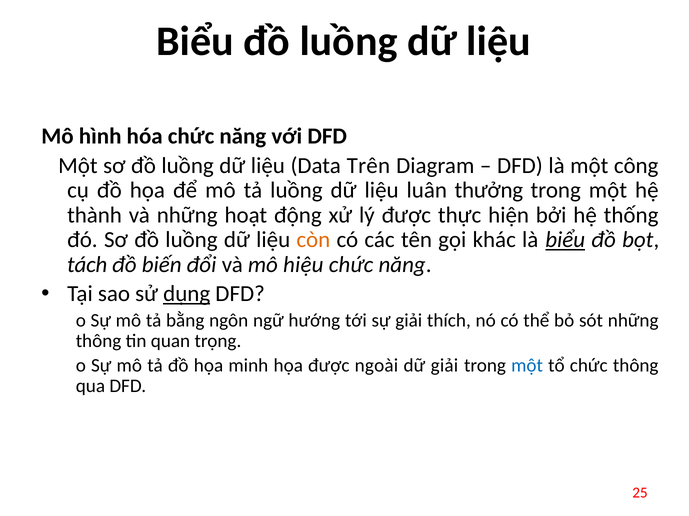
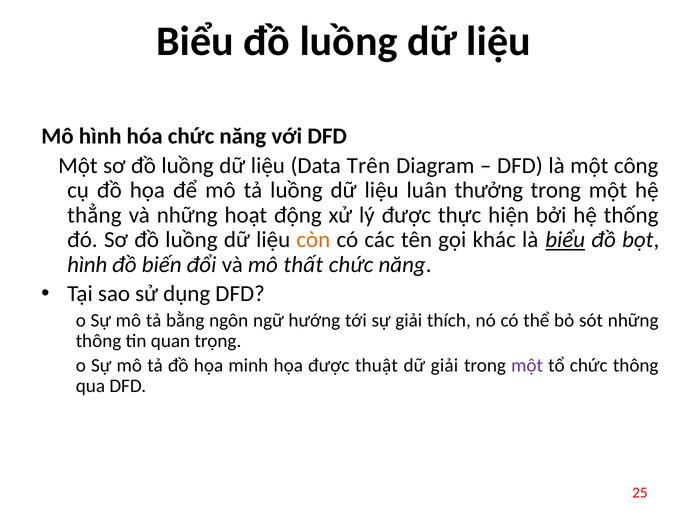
thành: thành -> thẳng
tách at (87, 265): tách -> hình
hiệu: hiệu -> thất
dụng underline: present -> none
ngoài: ngoài -> thuật
một at (527, 366) colour: blue -> purple
